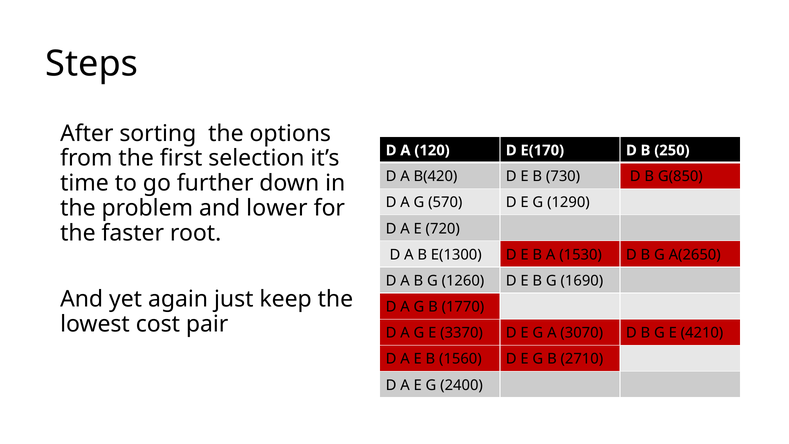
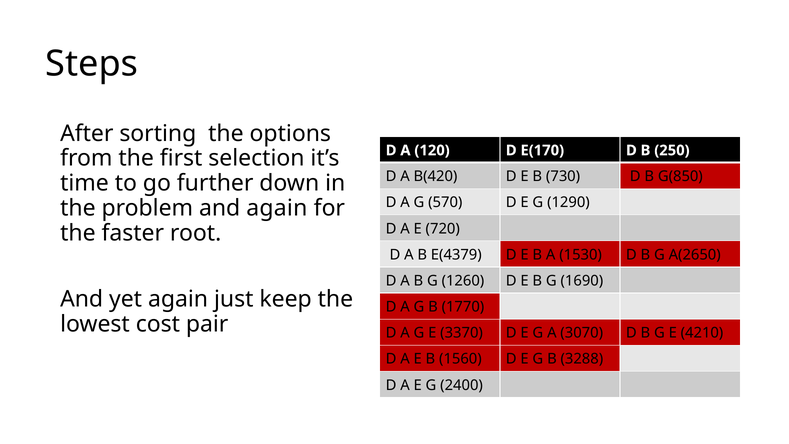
and lower: lower -> again
E(1300: E(1300 -> E(4379
2710: 2710 -> 3288
